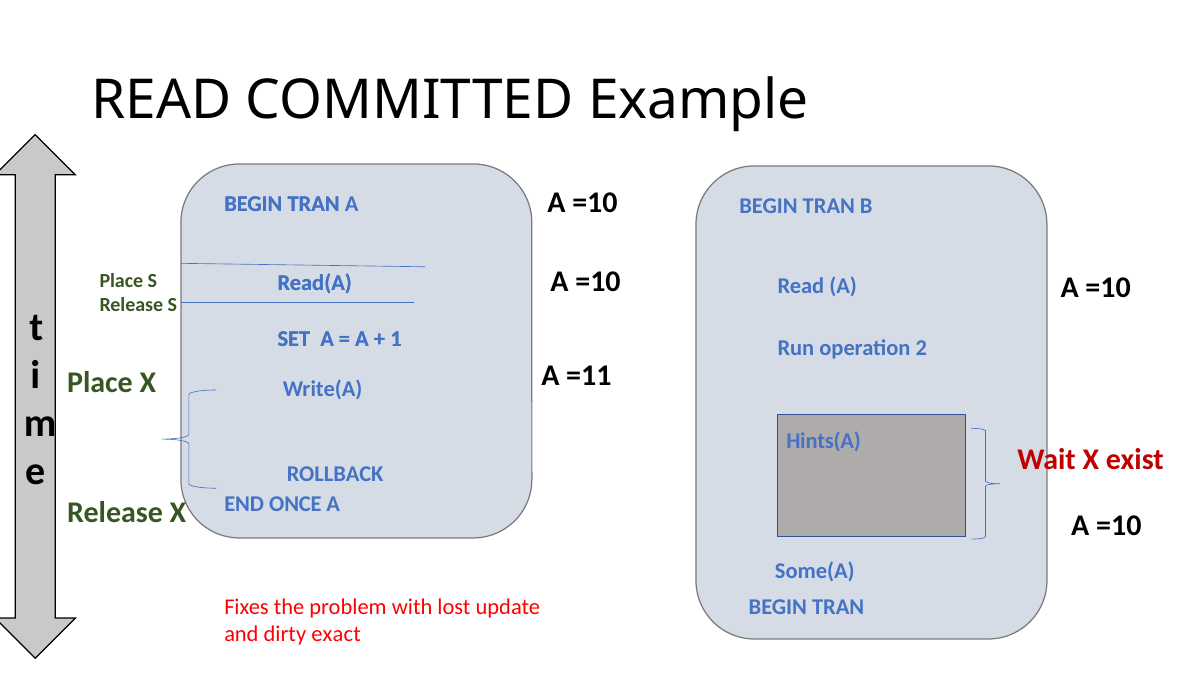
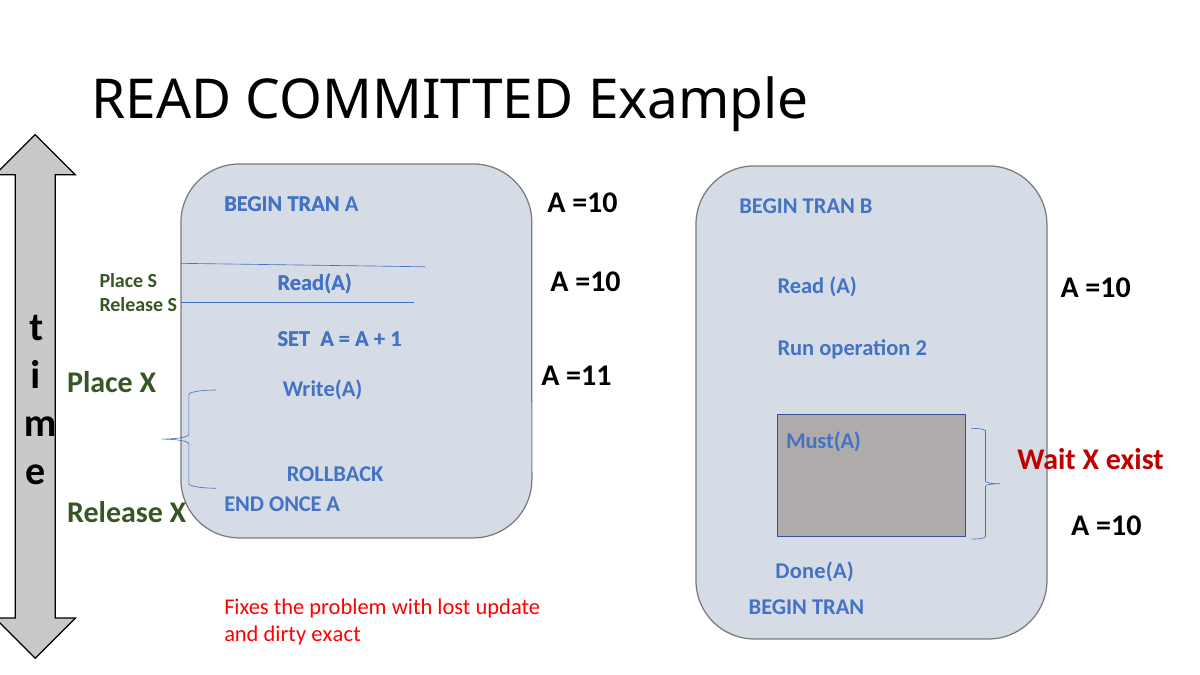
Hints(A: Hints(A -> Must(A
Some(A: Some(A -> Done(A
